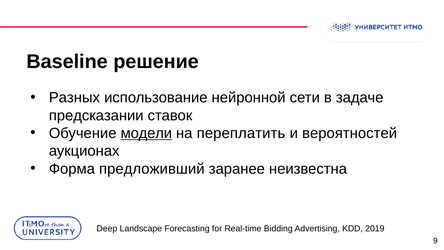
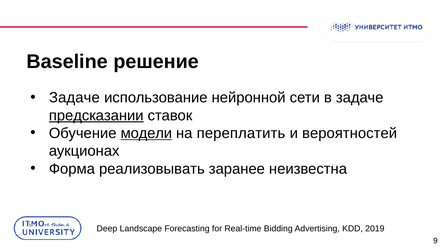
Разных at (74, 98): Разных -> Задаче
предсказании underline: none -> present
предложивший: предложивший -> реализовывать
